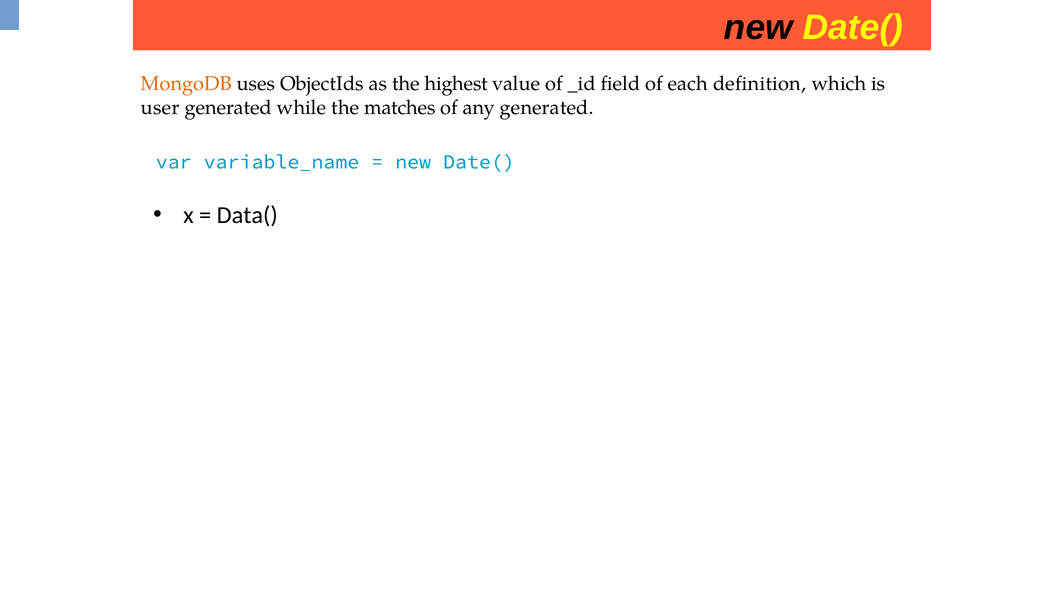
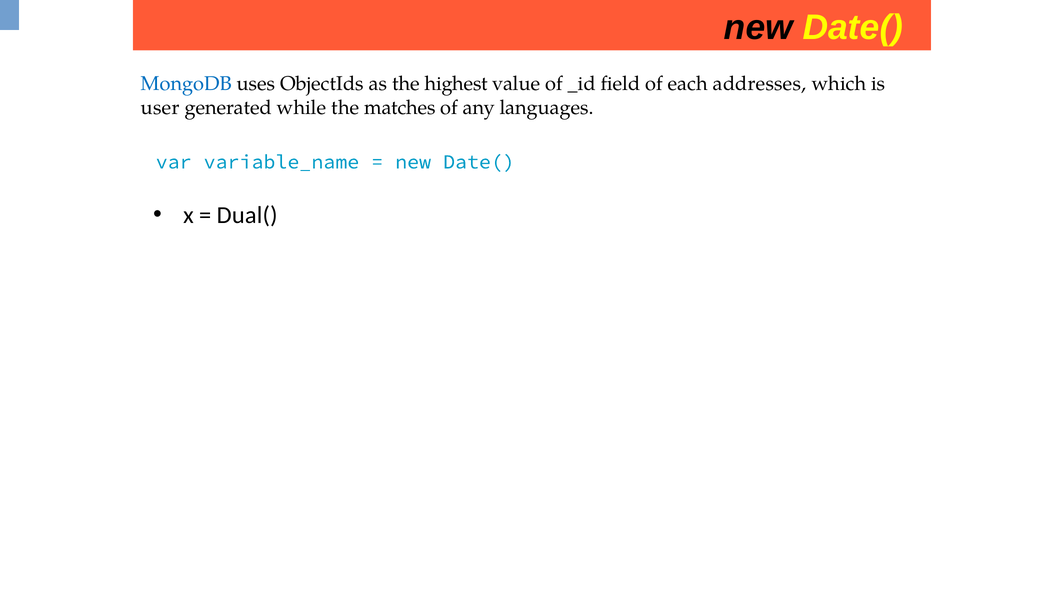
MongoDB colour: orange -> blue
definition: definition -> addresses
any generated: generated -> languages
Data(: Data( -> Dual(
